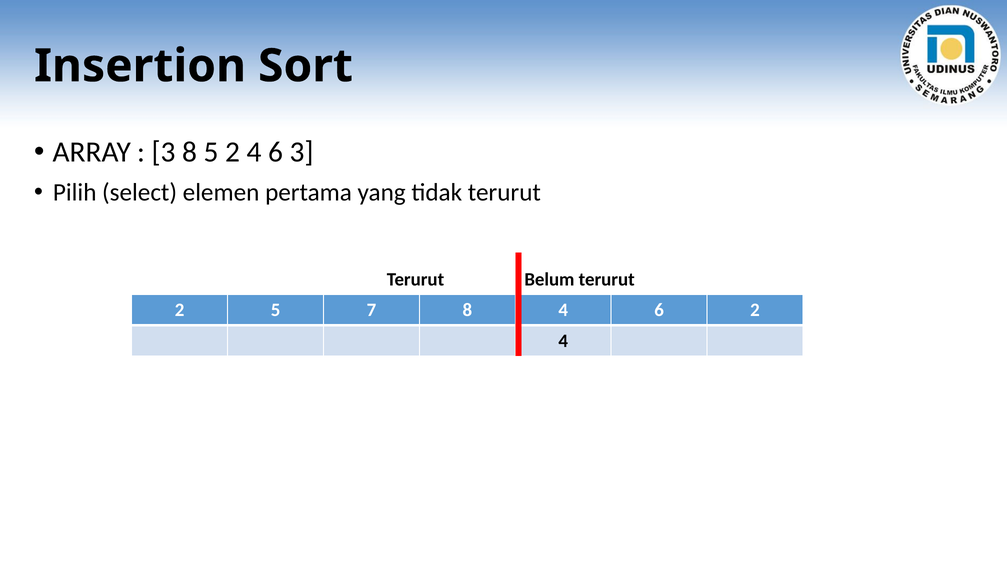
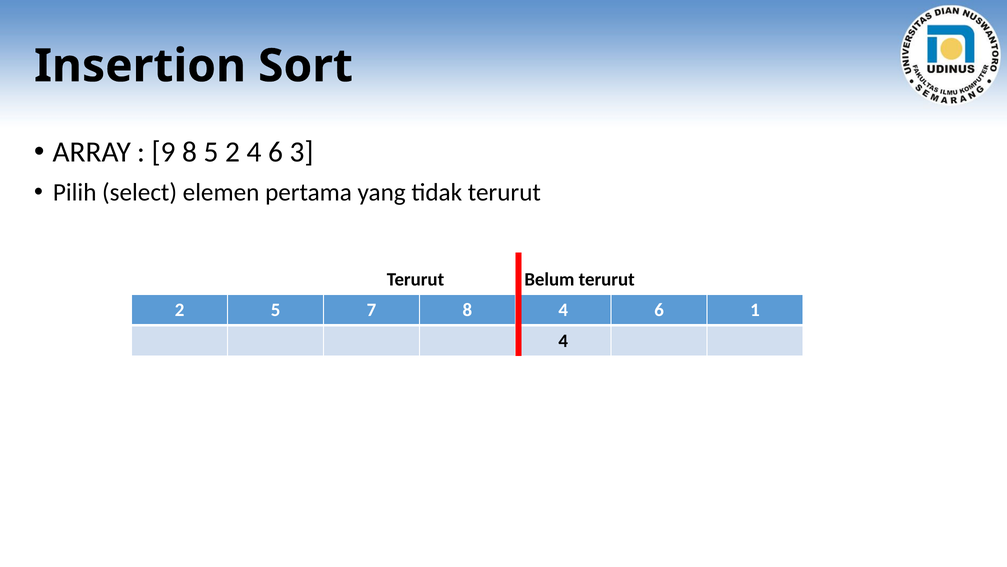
3 at (164, 152): 3 -> 9
6 2: 2 -> 1
